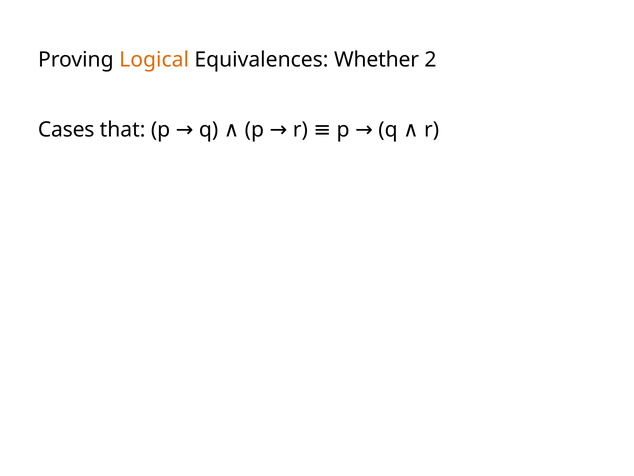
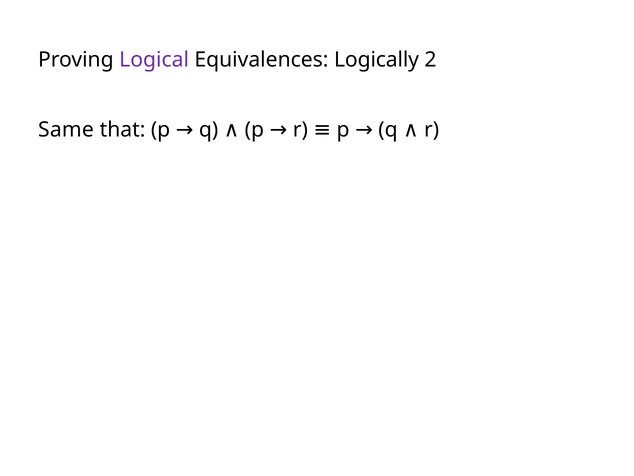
Logical colour: orange -> purple
Whether: Whether -> Logically
Cases: Cases -> Same
